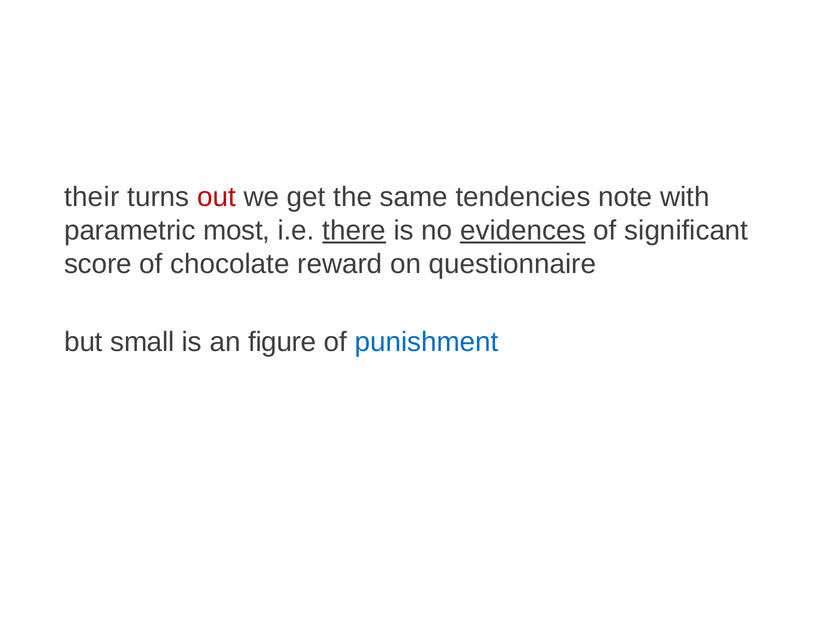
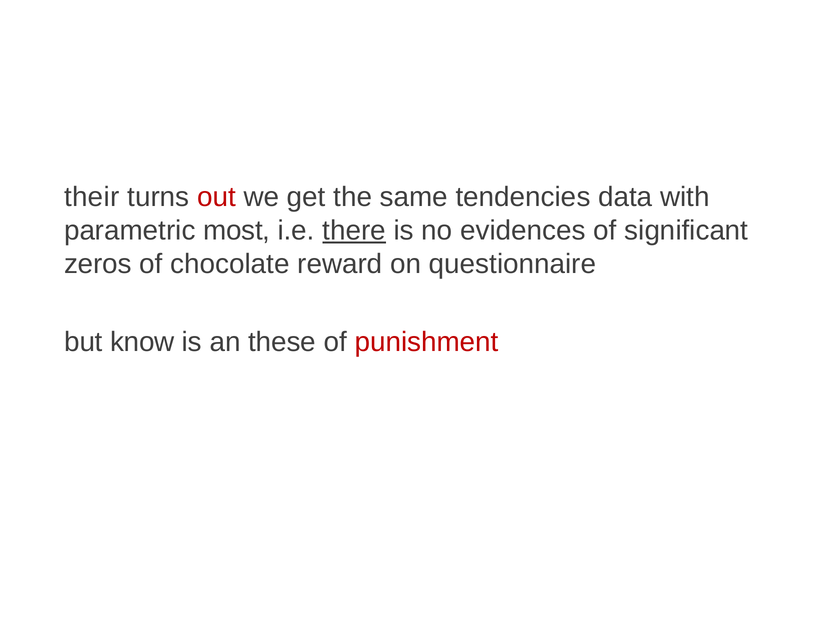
note: note -> data
evidences underline: present -> none
score: score -> zeros
small: small -> know
figure: figure -> these
punishment colour: blue -> red
